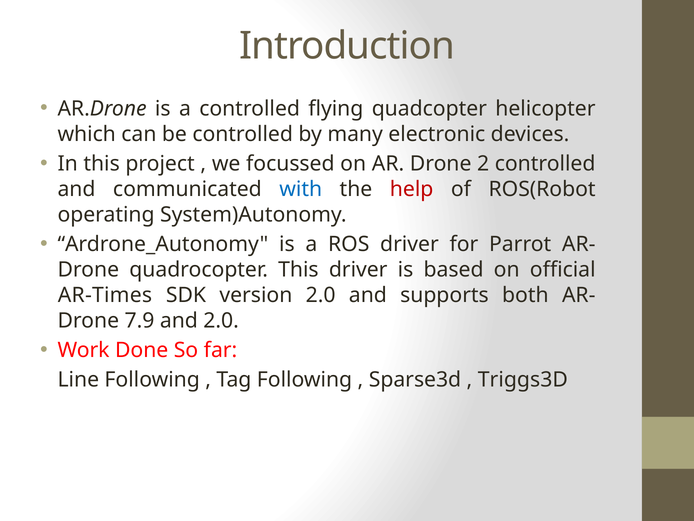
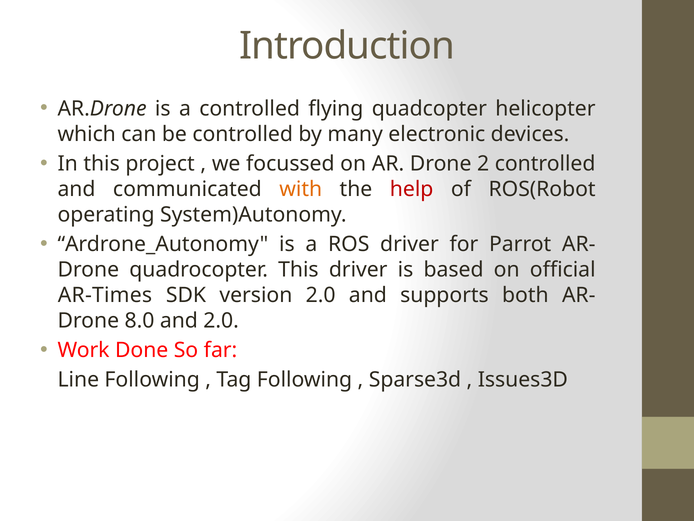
with colour: blue -> orange
7.9: 7.9 -> 8.0
Triggs3D: Triggs3D -> Issues3D
